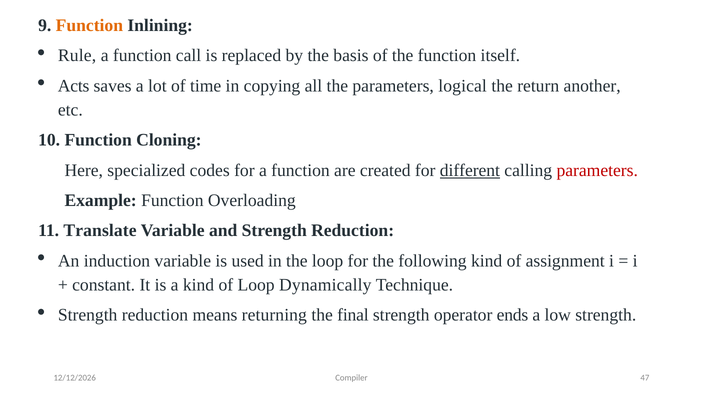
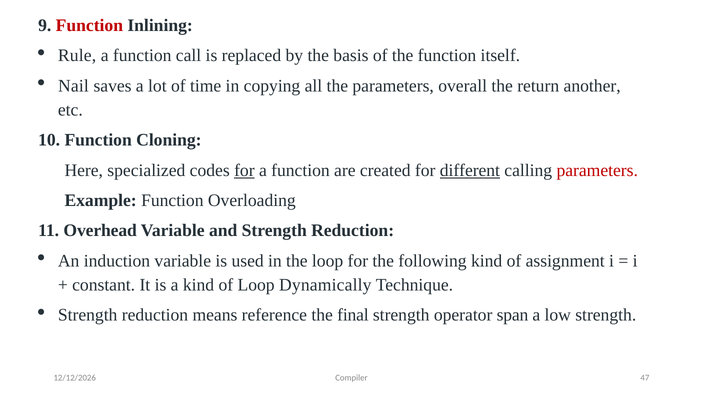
Function at (89, 25) colour: orange -> red
Acts: Acts -> Nail
logical: logical -> overall
for at (244, 170) underline: none -> present
Translate: Translate -> Overhead
returning: returning -> reference
ends: ends -> span
